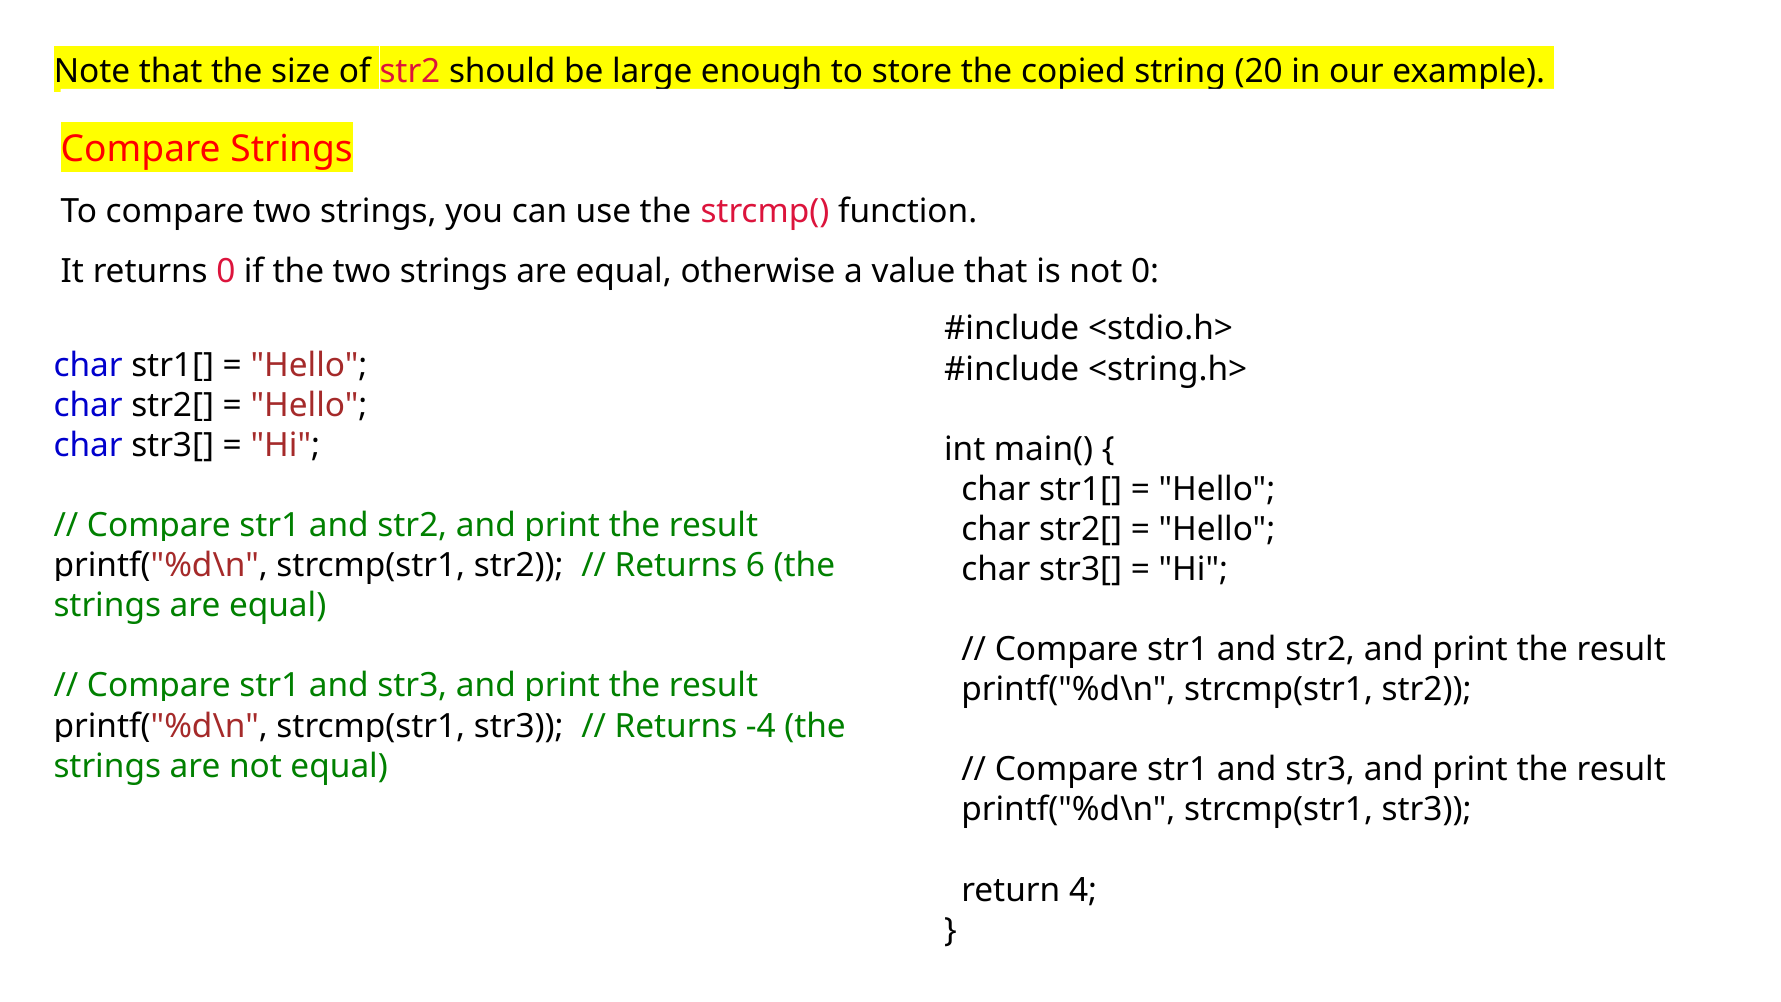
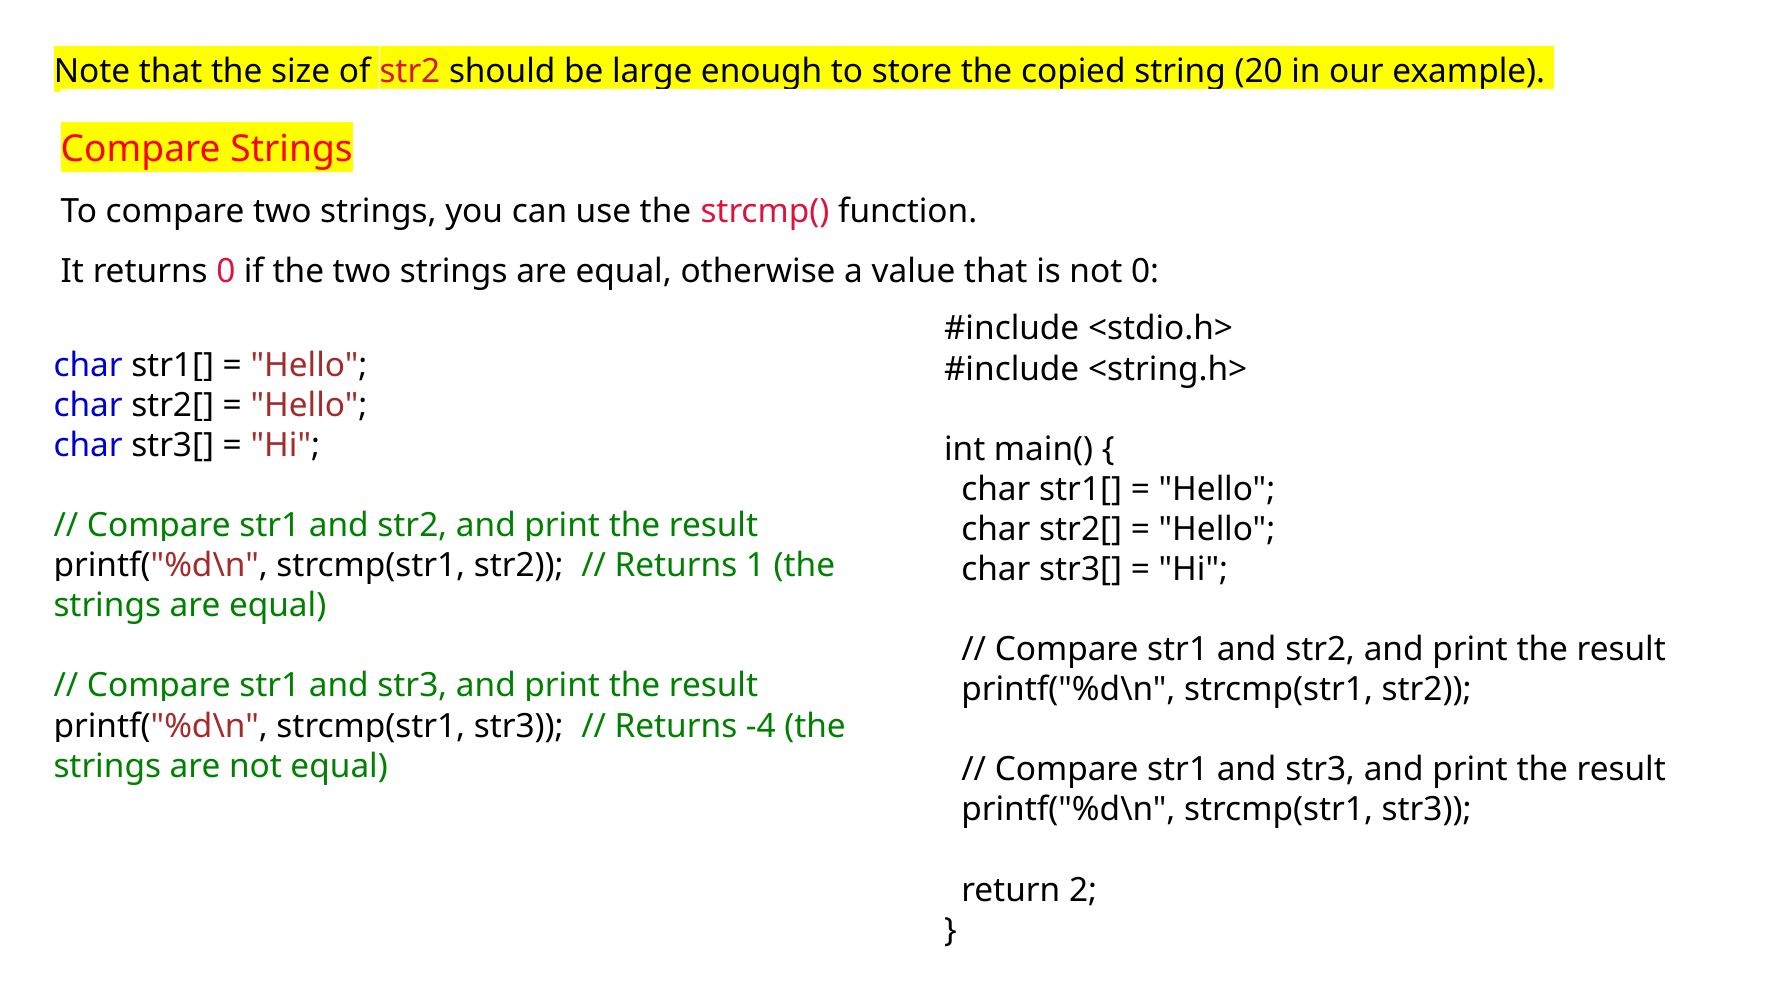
6: 6 -> 1
4: 4 -> 2
